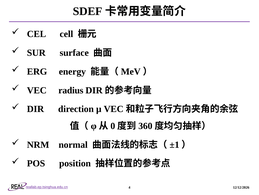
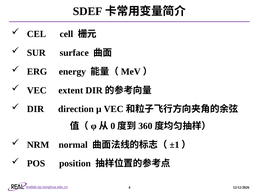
radius: radius -> extent
